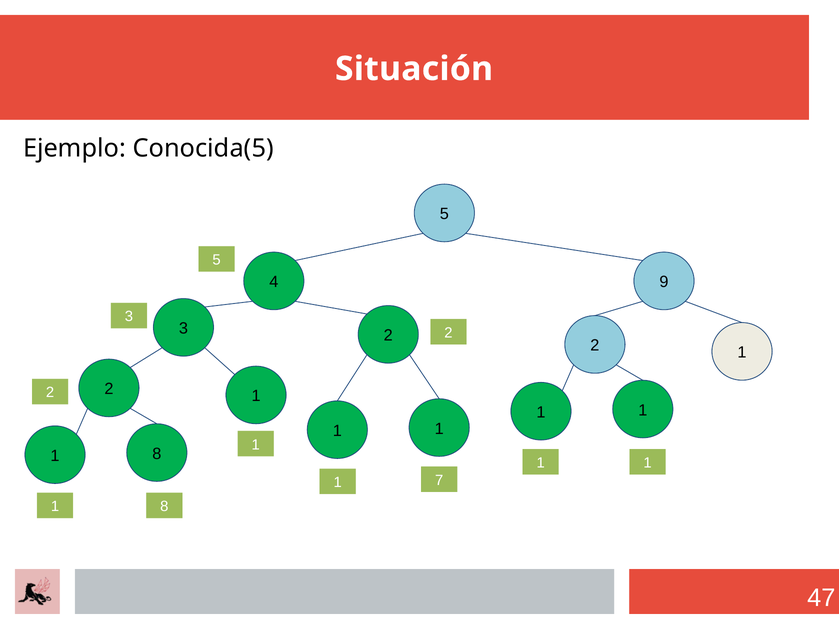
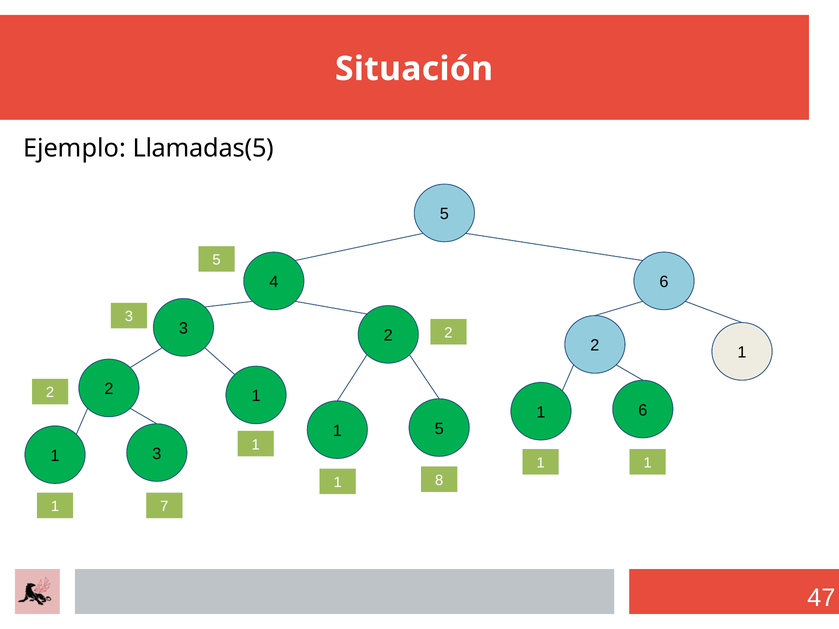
Conocida(5: Conocida(5 -> Llamadas(5
4 9: 9 -> 6
1 at (643, 410): 1 -> 6
1 at (439, 429): 1 -> 5
8 at (157, 454): 8 -> 3
7: 7 -> 8
8 at (164, 507): 8 -> 7
